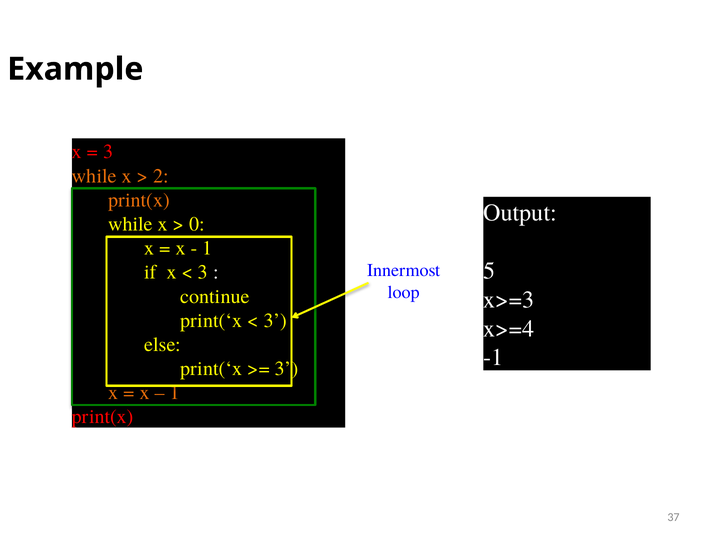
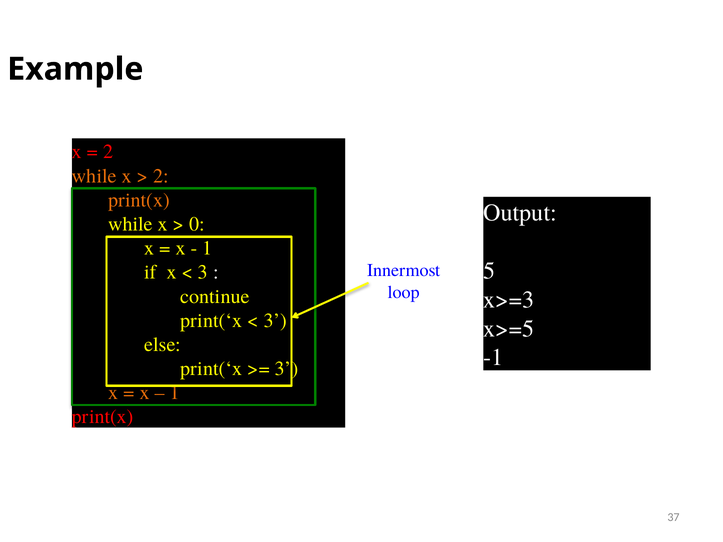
3 at (108, 152): 3 -> 2
x>=4: x>=4 -> x>=5
